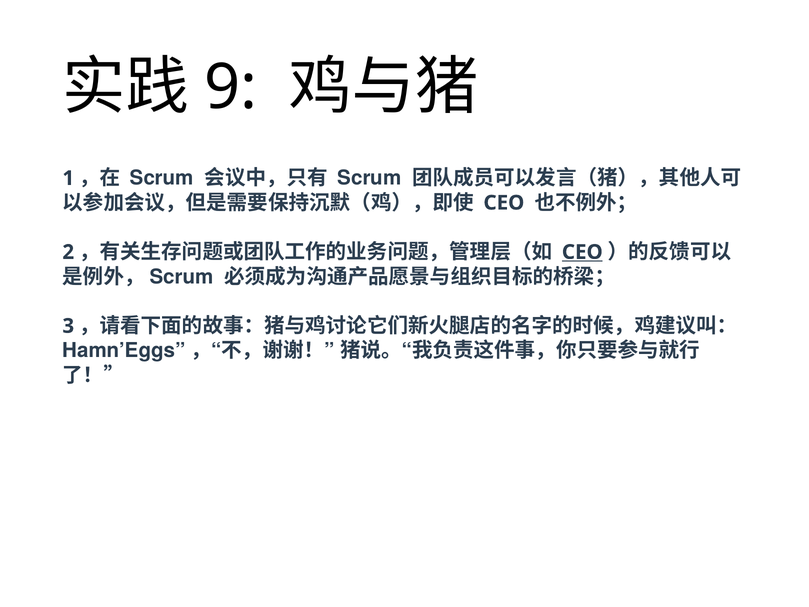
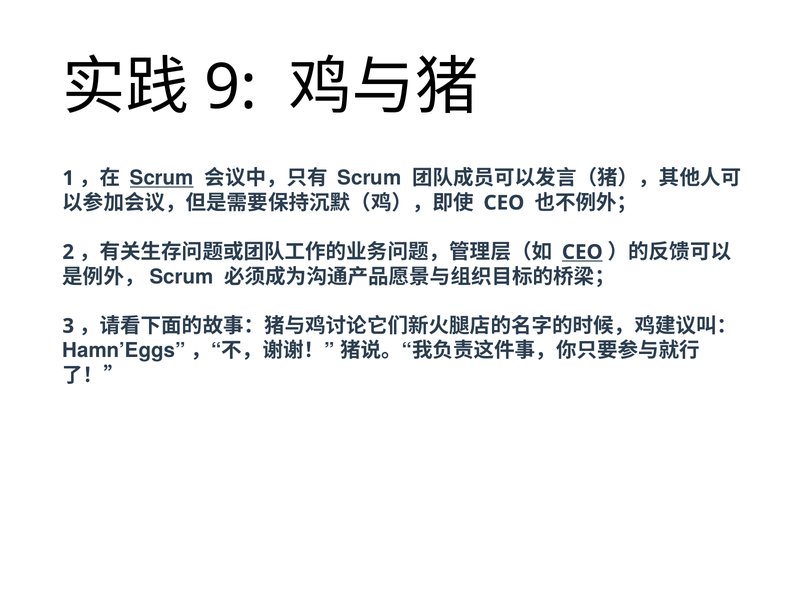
Scrum at (162, 178) underline: none -> present
